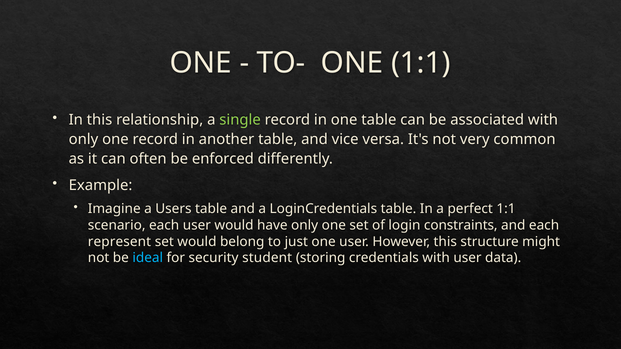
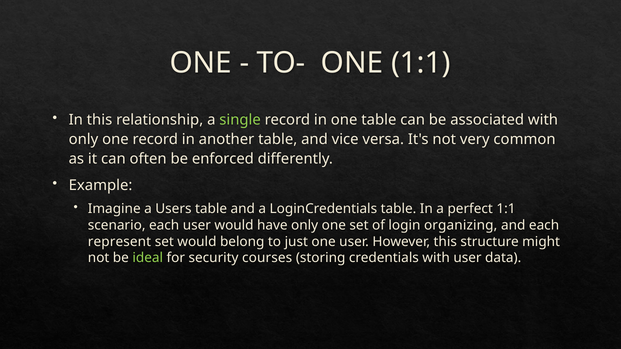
constraints: constraints -> organizing
ideal colour: light blue -> light green
student: student -> courses
